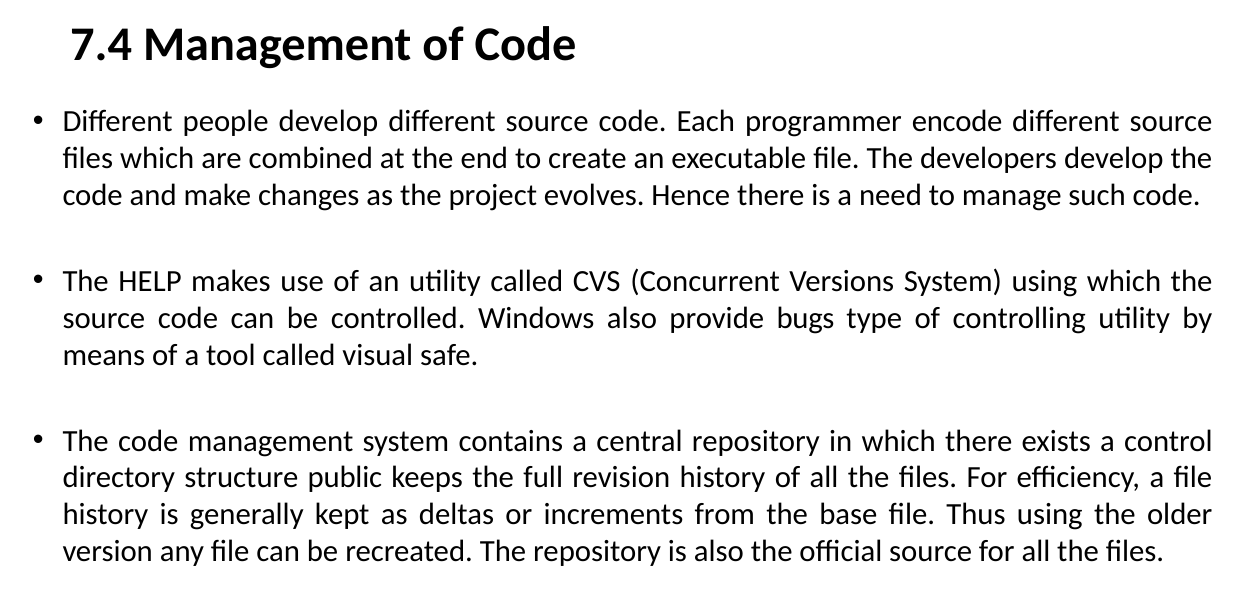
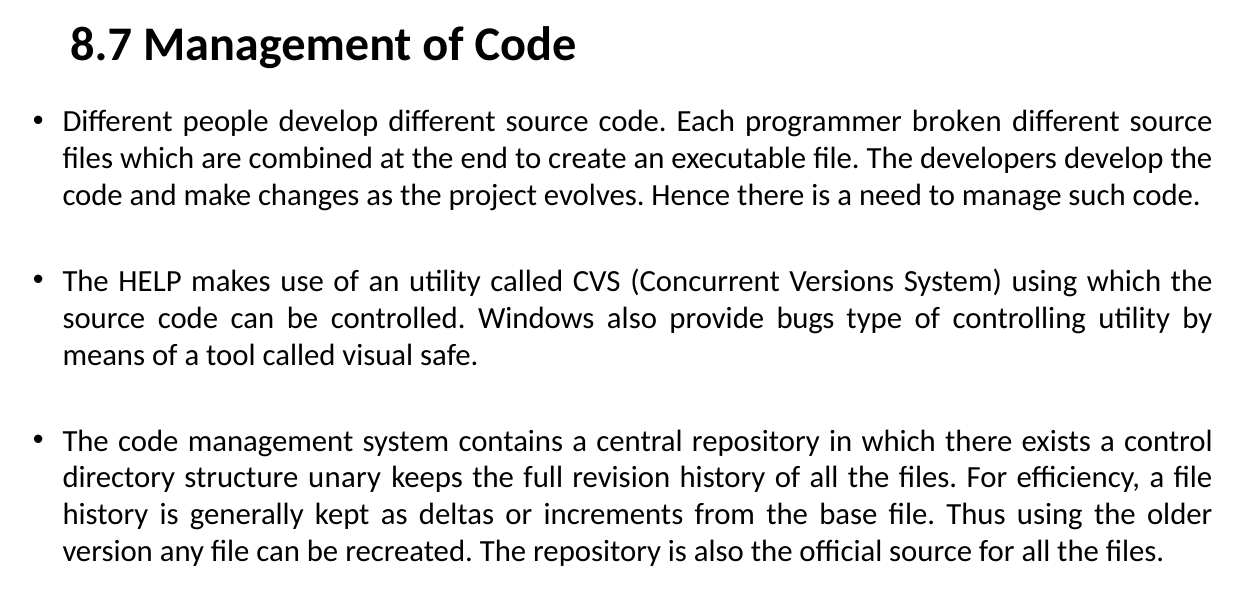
7.4: 7.4 -> 8.7
encode: encode -> broken
public: public -> unary
